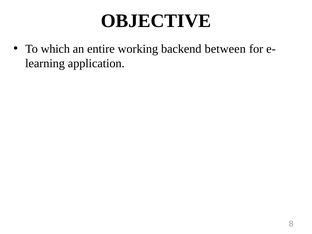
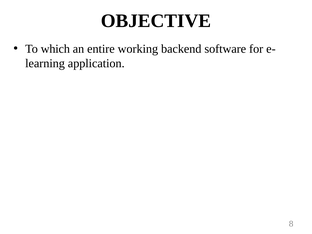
between: between -> software
